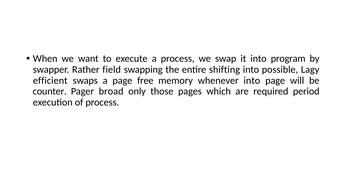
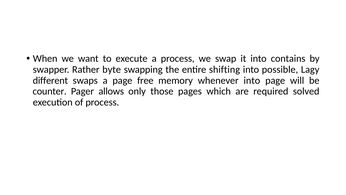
program: program -> contains
field: field -> byte
efficient: efficient -> different
broad: broad -> allows
period: period -> solved
